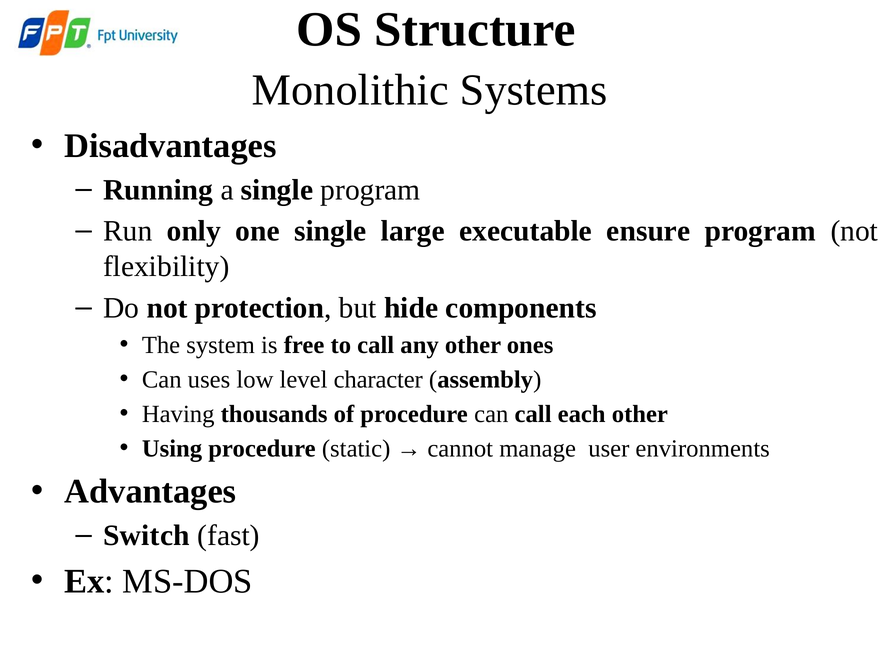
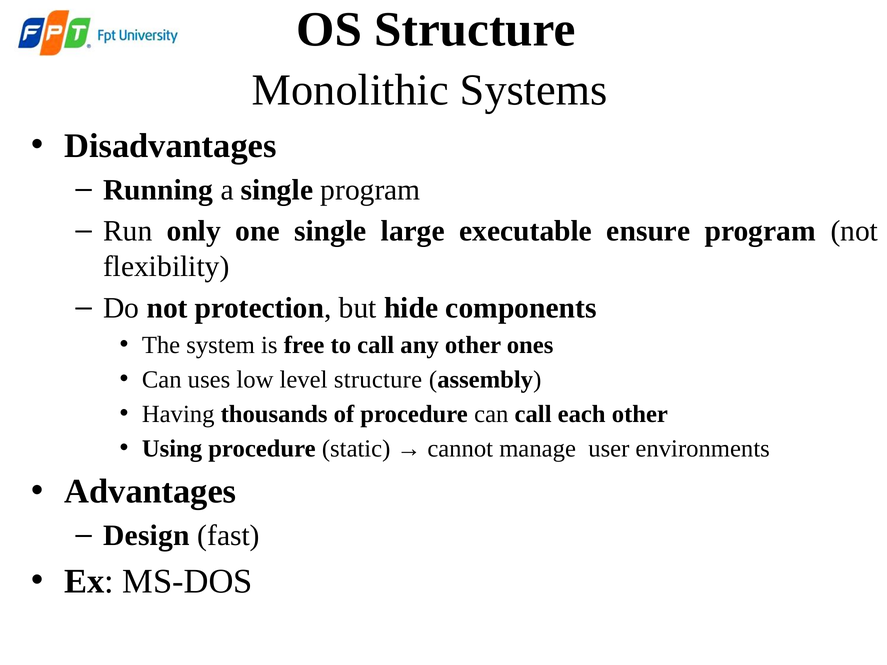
level character: character -> structure
Switch: Switch -> Design
